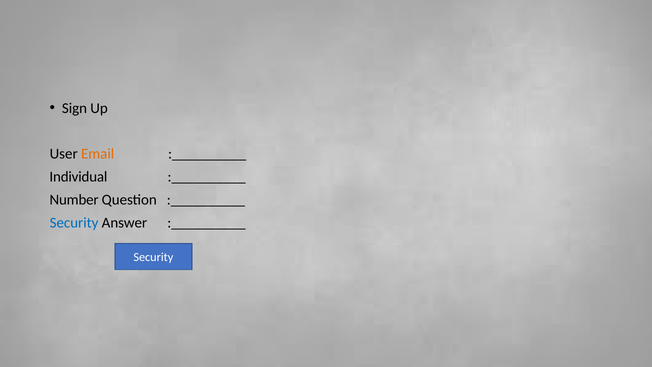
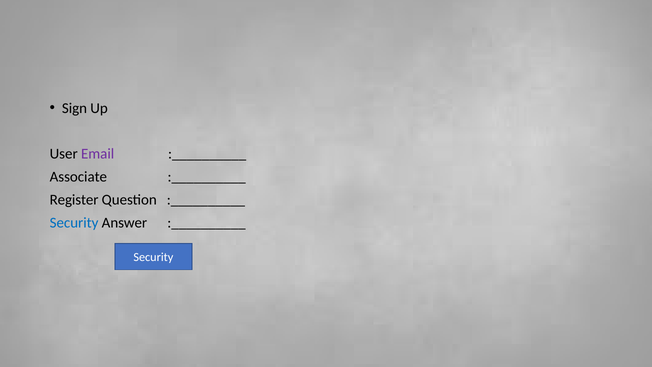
Email colour: orange -> purple
Individual: Individual -> Associate
Number: Number -> Register
